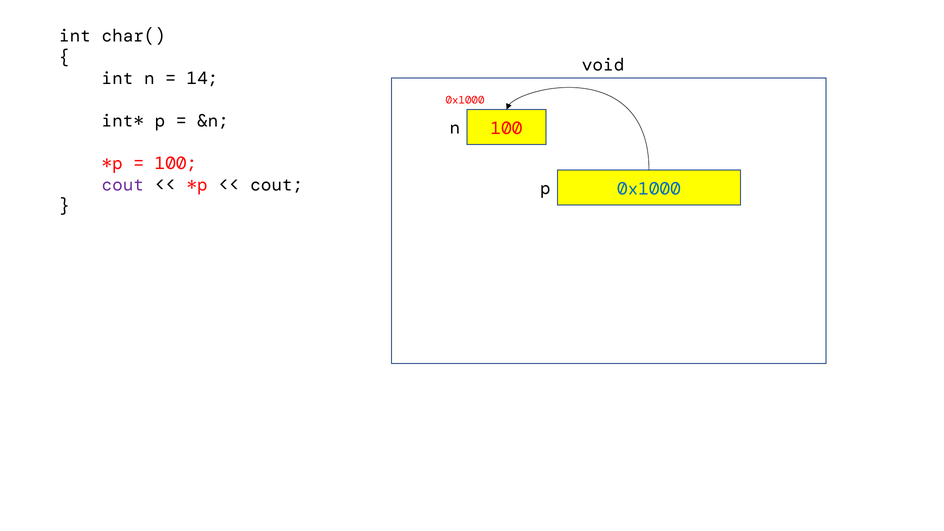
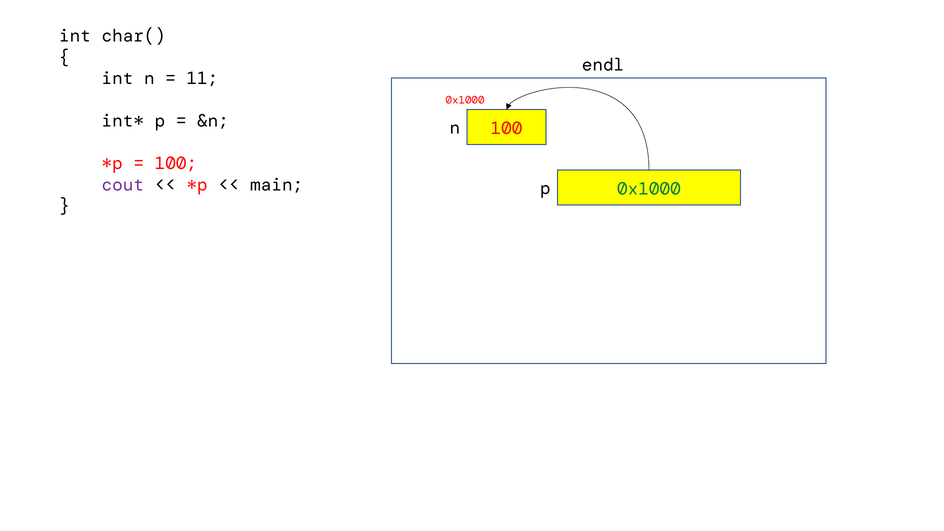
void: void -> endl
14: 14 -> 11
cout at (277, 185): cout -> main
0x1000 at (649, 189) colour: blue -> green
